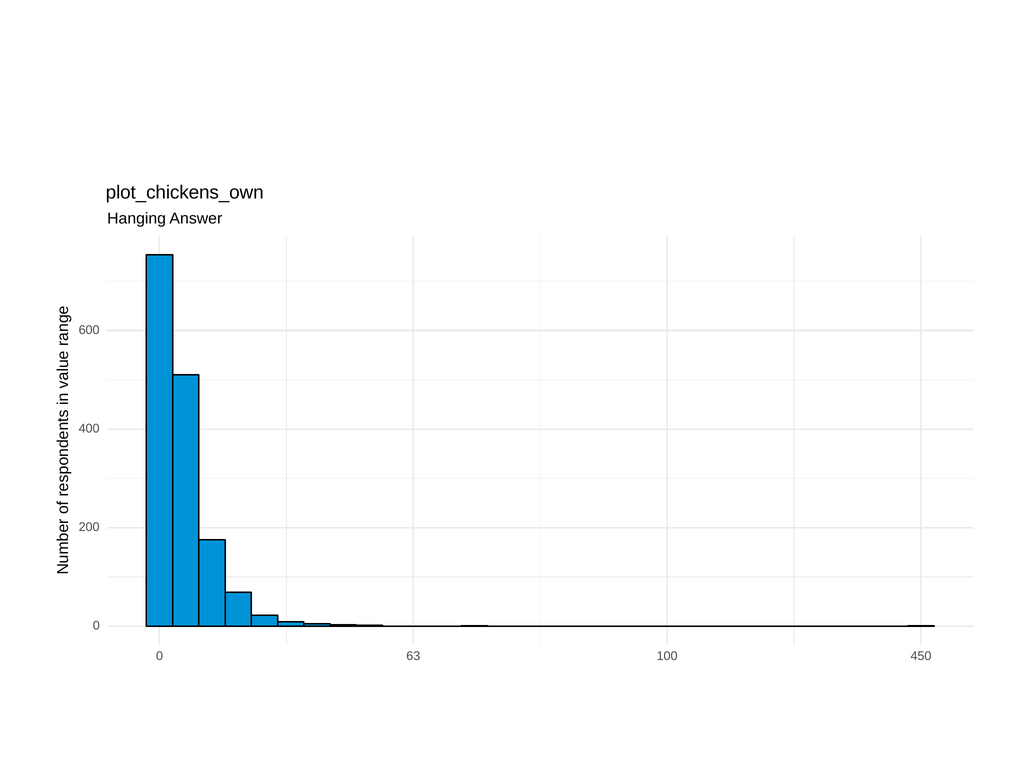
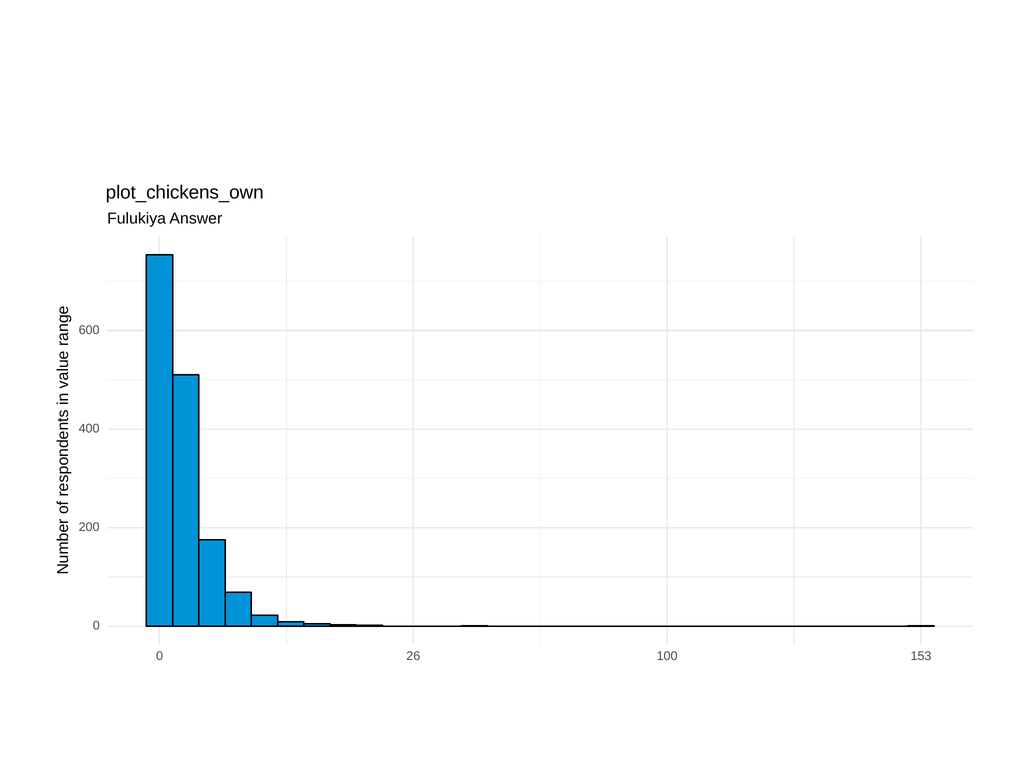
Hanging: Hanging -> Fulukiya
63: 63 -> 26
450: 450 -> 153
